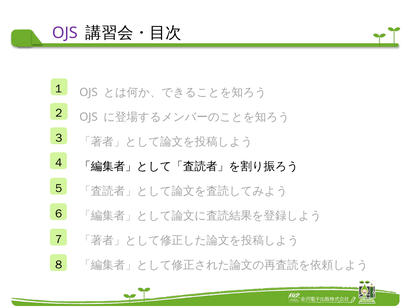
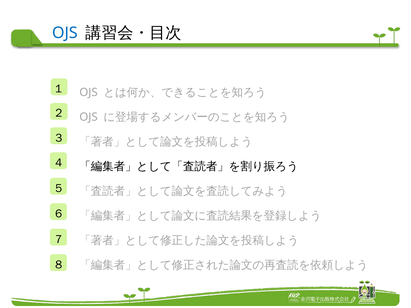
OJS at (65, 33) colour: purple -> blue
